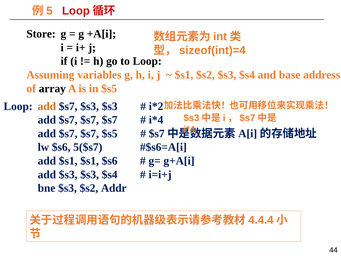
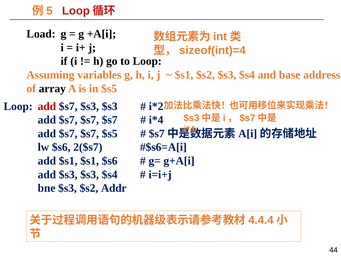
Store: Store -> Load
add at (47, 106) colour: orange -> red
5($s7: 5($s7 -> 2($s7
